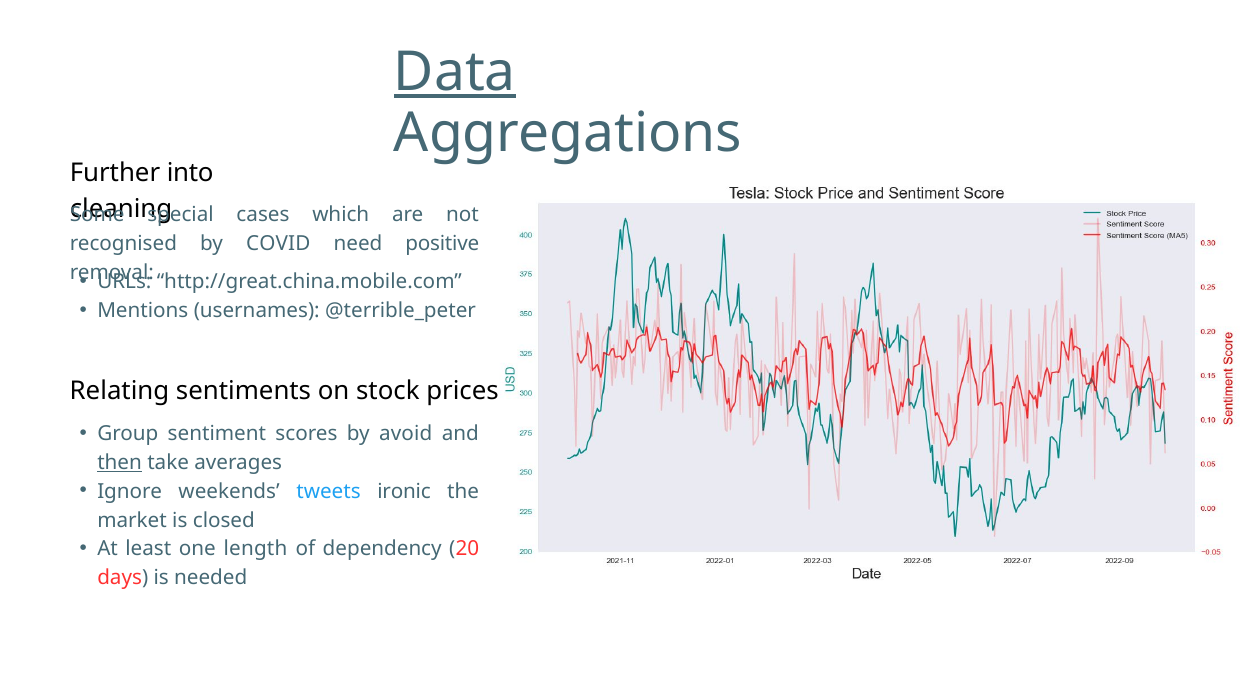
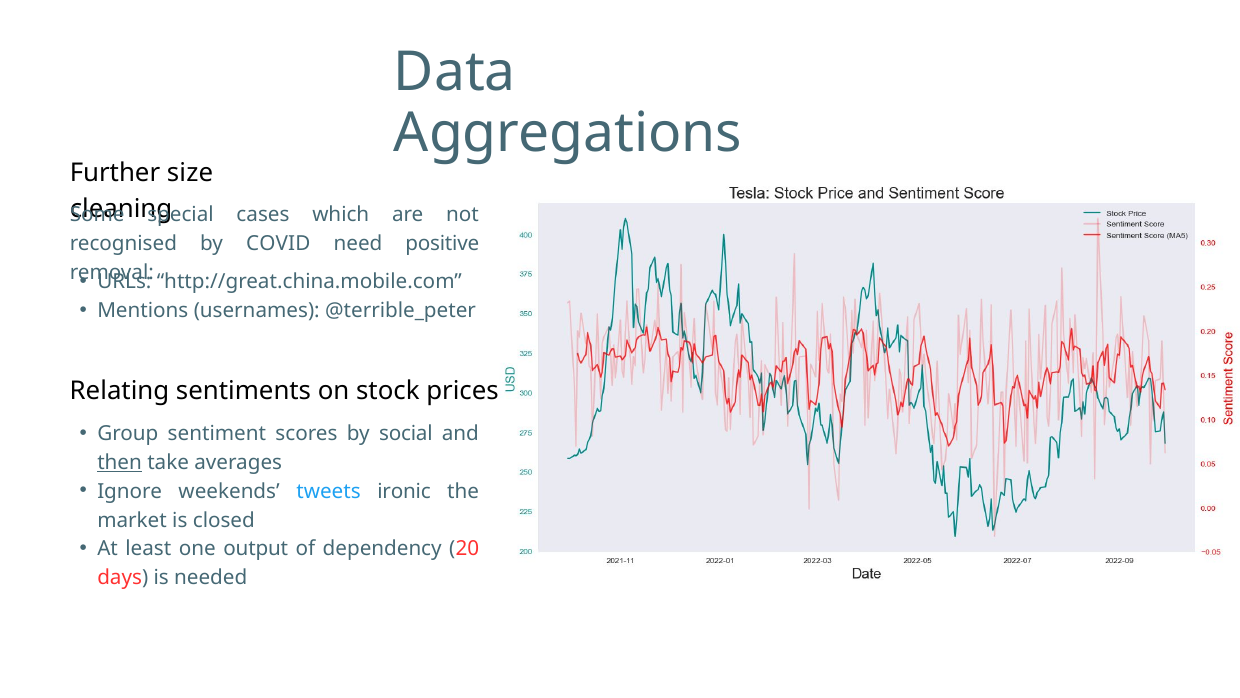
Data underline: present -> none
into: into -> size
avoid: avoid -> social
length: length -> output
